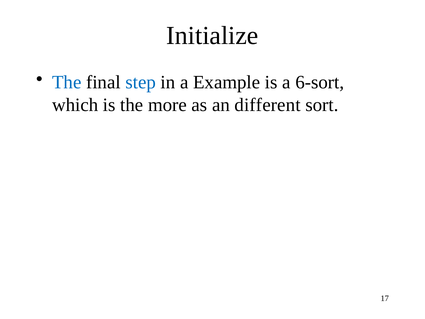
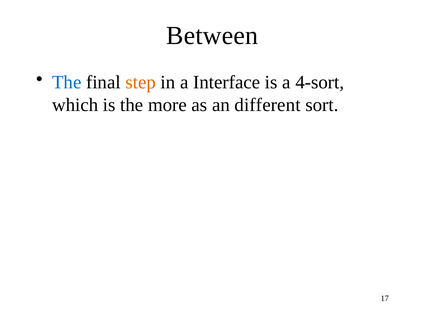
Initialize: Initialize -> Between
step colour: blue -> orange
Example: Example -> Interface
6-sort: 6-sort -> 4-sort
